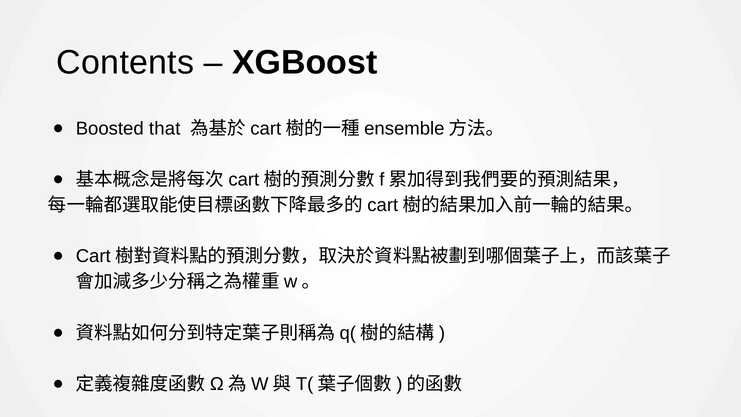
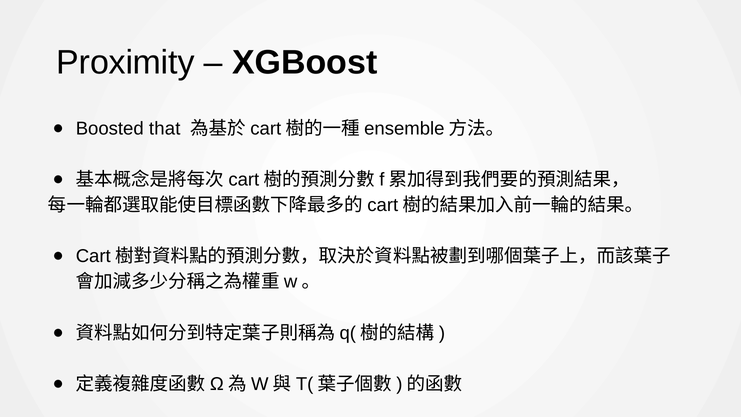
Contents: Contents -> Proximity
